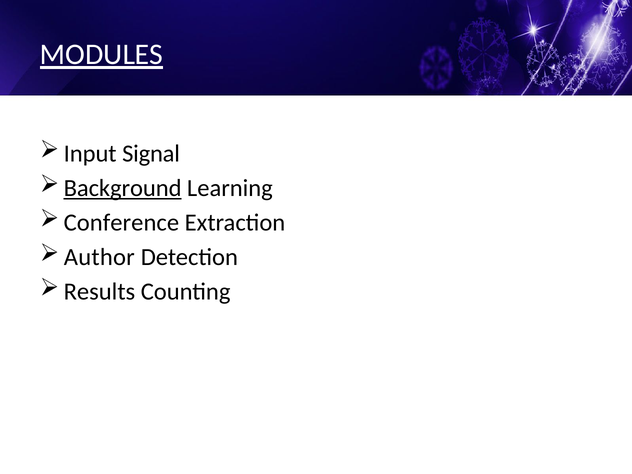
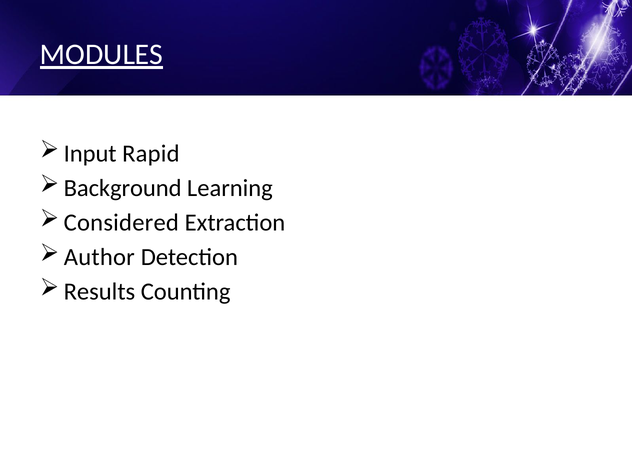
Signal: Signal -> Rapid
Background underline: present -> none
Conference: Conference -> Considered
